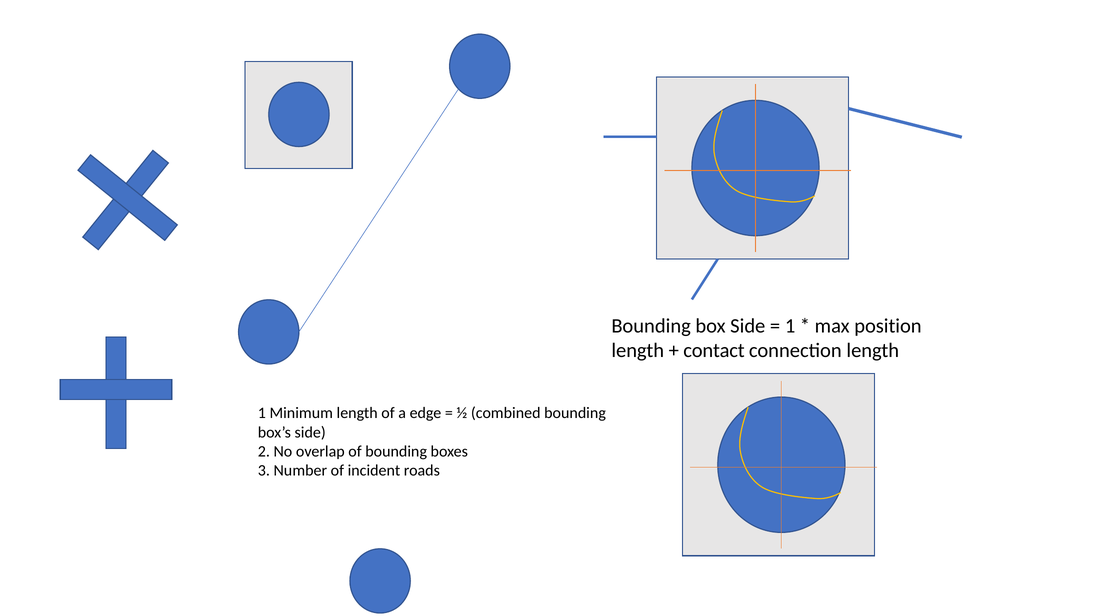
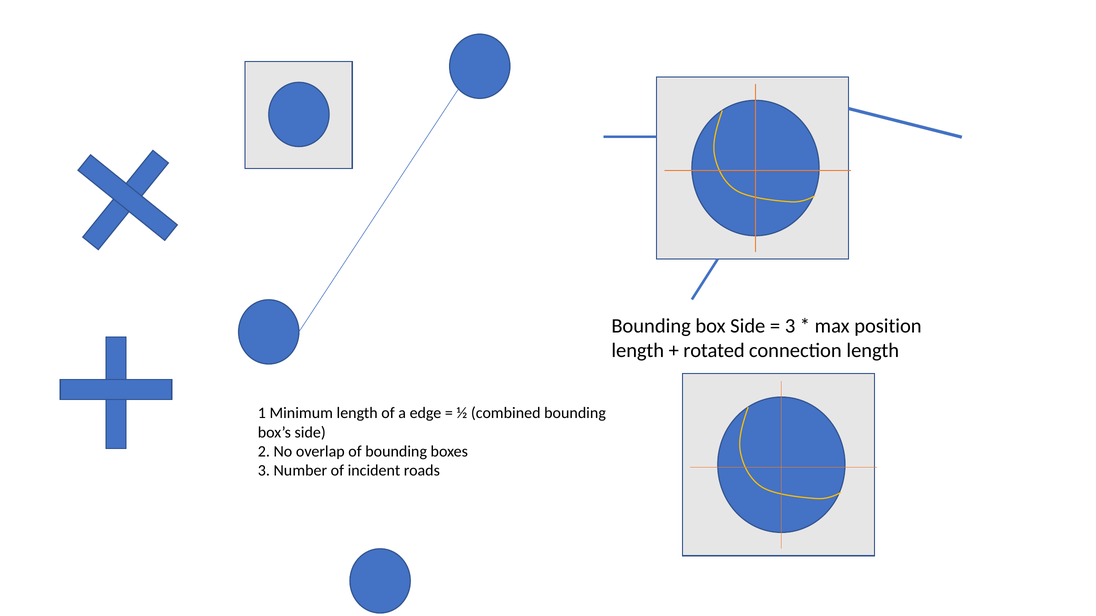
1 at (790, 326): 1 -> 3
contact: contact -> rotated
